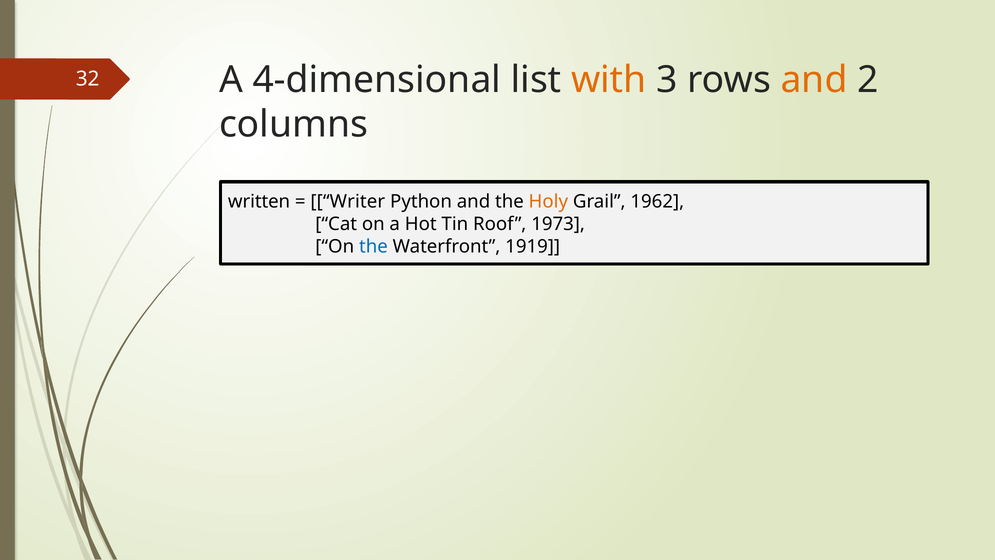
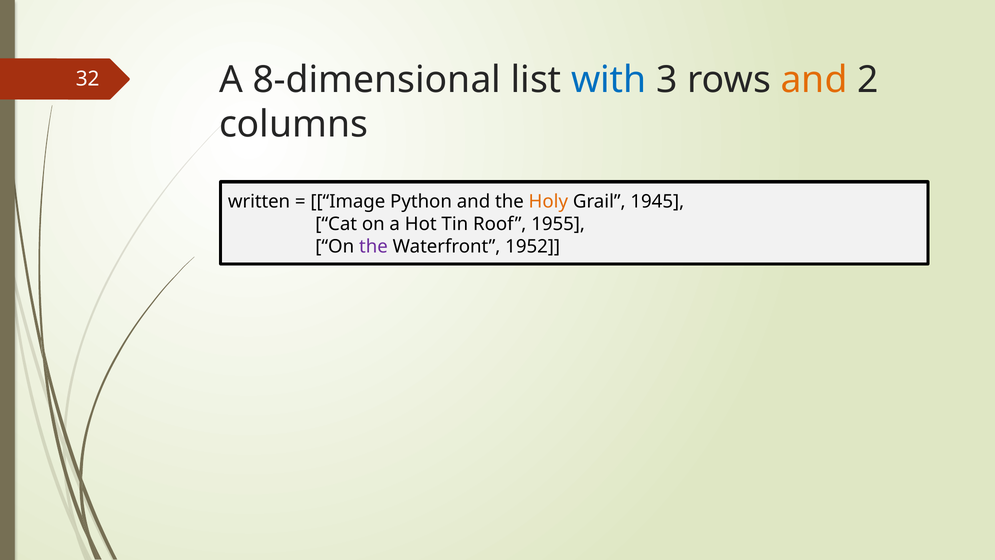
4-dimensional: 4-dimensional -> 8-dimensional
with colour: orange -> blue
Writer: Writer -> Image
1962: 1962 -> 1945
1973: 1973 -> 1955
the at (373, 246) colour: blue -> purple
1919: 1919 -> 1952
